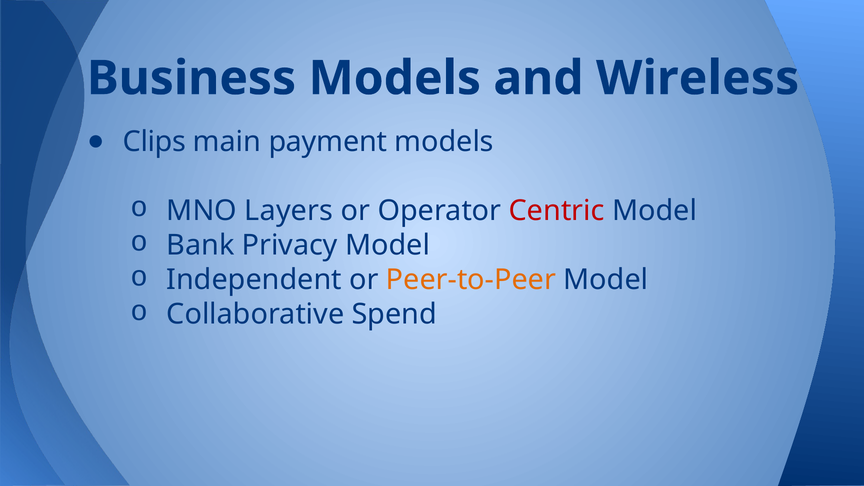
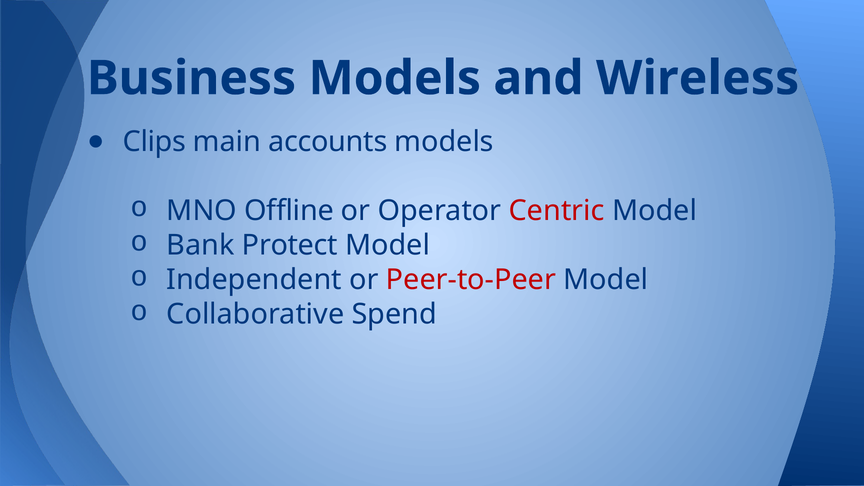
payment: payment -> accounts
Layers: Layers -> Offline
Privacy: Privacy -> Protect
Peer-to-Peer colour: orange -> red
